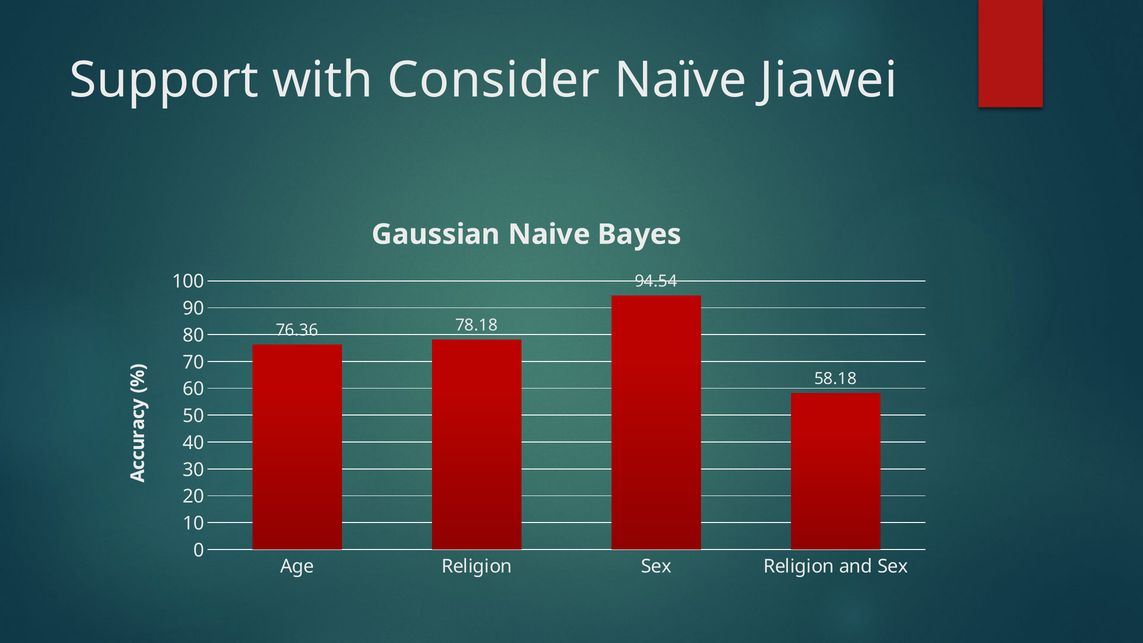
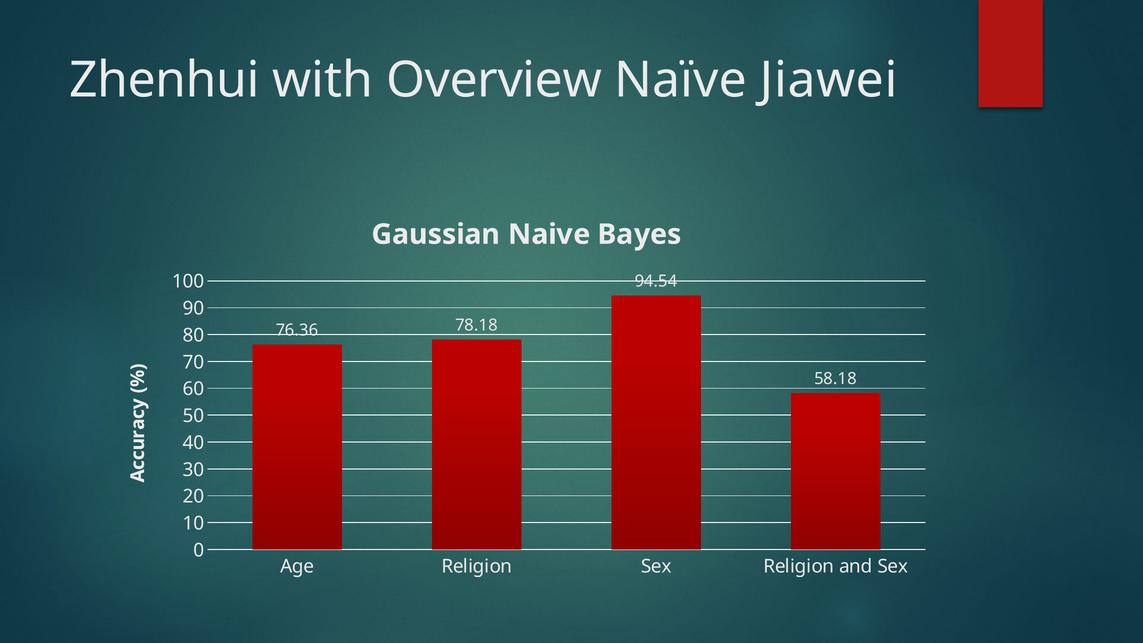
Support: Support -> Zhenhui
Consider: Consider -> Overview
